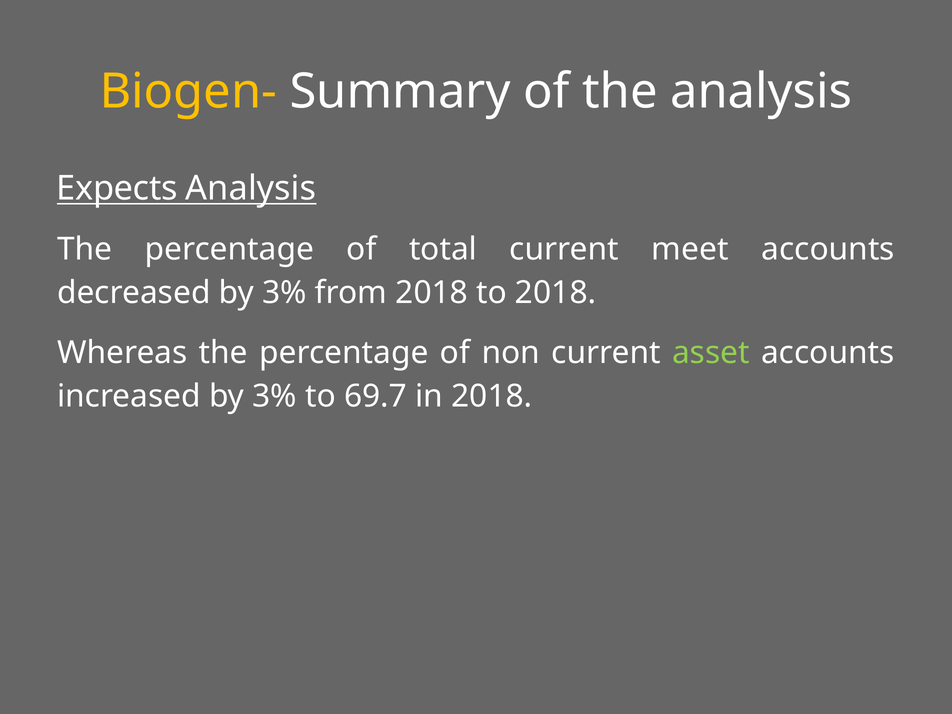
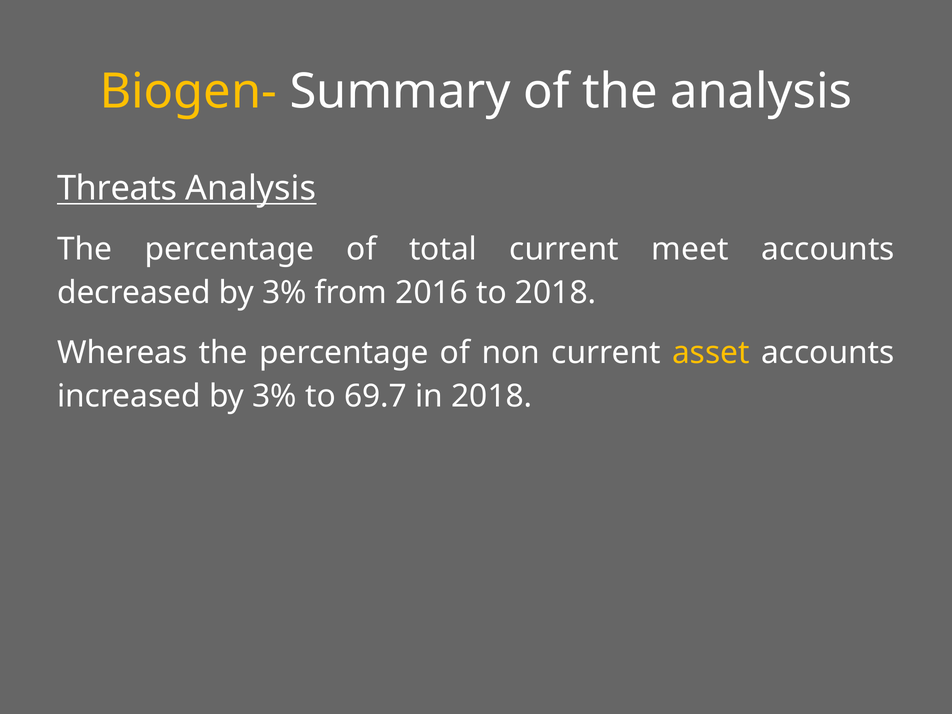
Expects: Expects -> Threats
from 2018: 2018 -> 2016
asset colour: light green -> yellow
